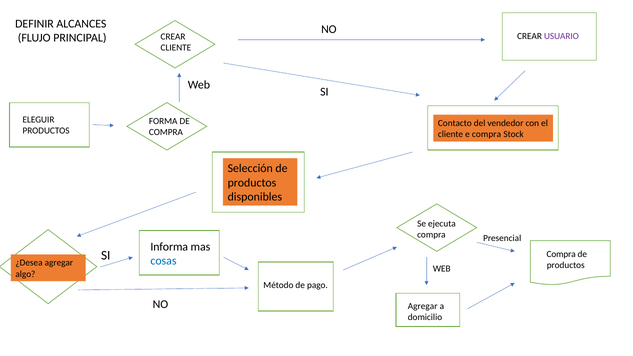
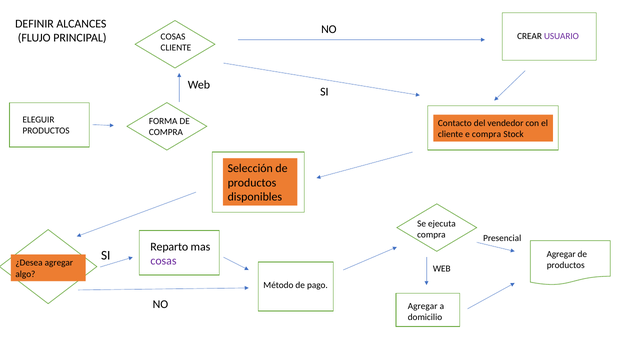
CREAR at (173, 37): CREAR -> COSAS
Informa: Informa -> Reparto
Compra at (561, 254): Compra -> Agregar
cosas at (163, 261) colour: blue -> purple
